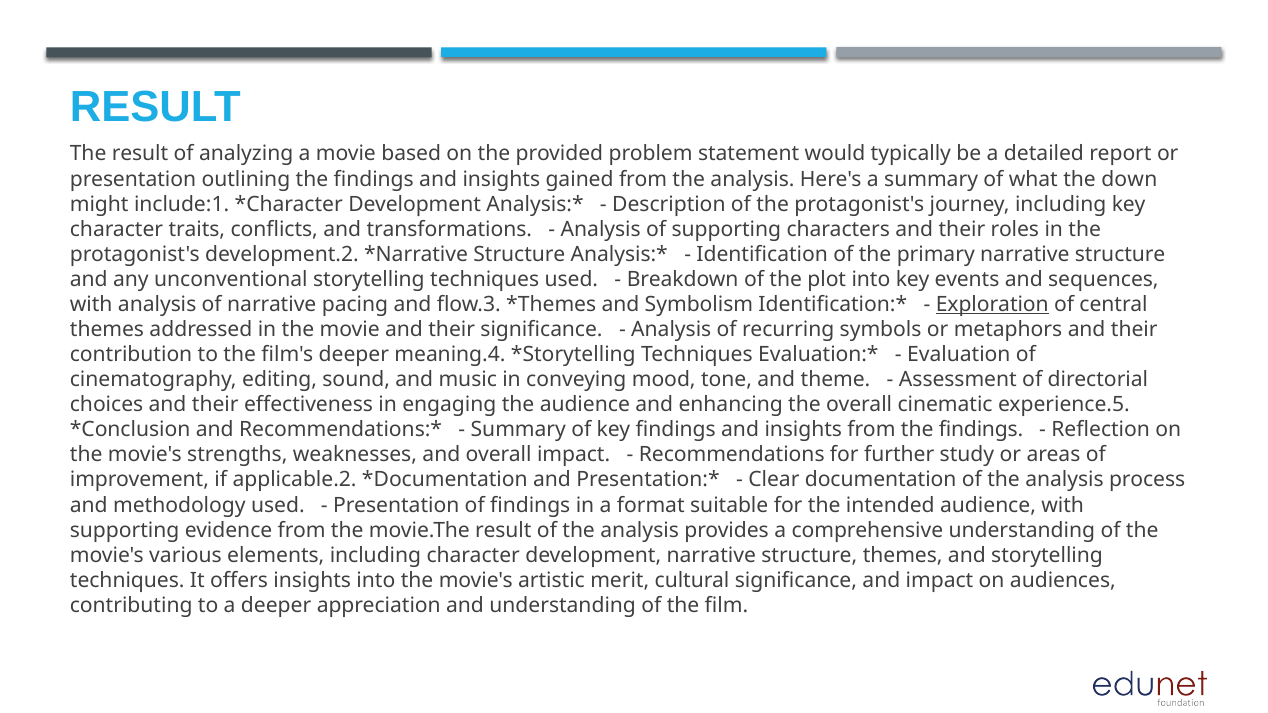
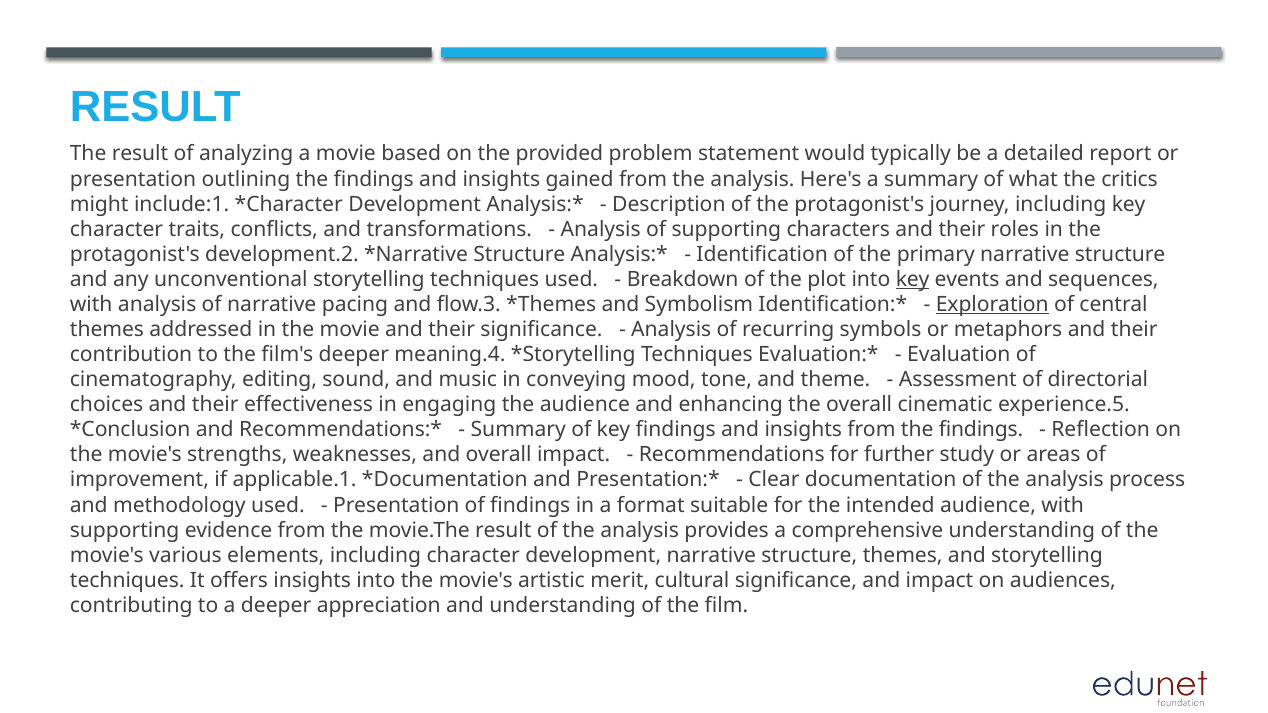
down: down -> critics
key at (913, 279) underline: none -> present
applicable.2: applicable.2 -> applicable.1
